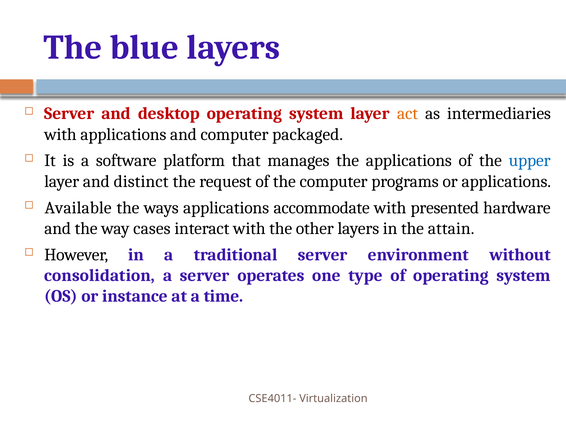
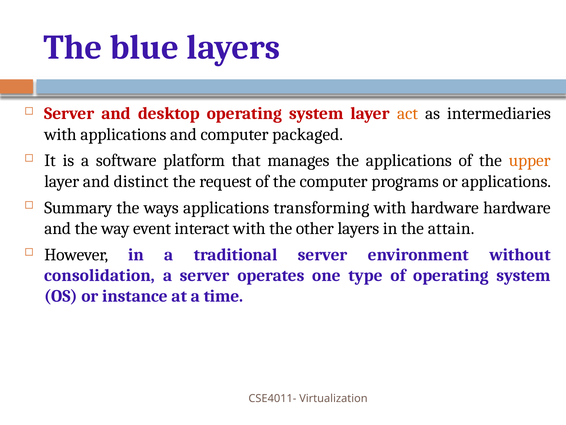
upper colour: blue -> orange
Available: Available -> Summary
accommodate: accommodate -> transforming
with presented: presented -> hardware
cases: cases -> event
